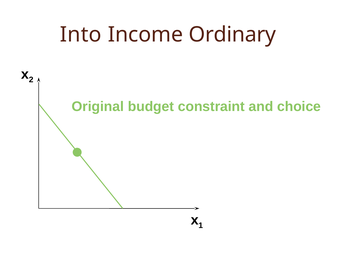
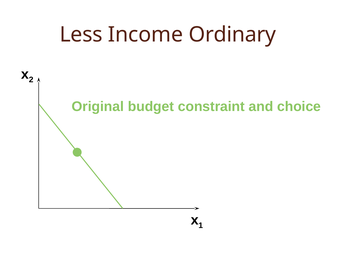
Into: Into -> Less
